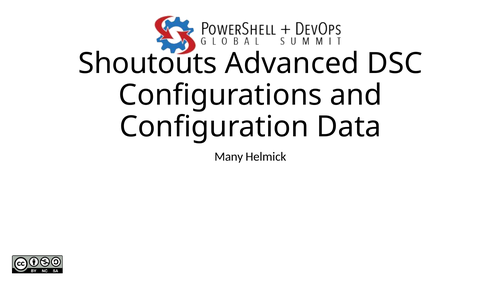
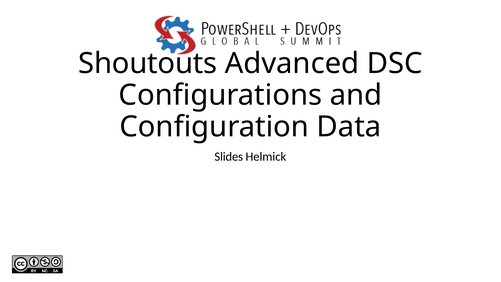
Many: Many -> Slides
